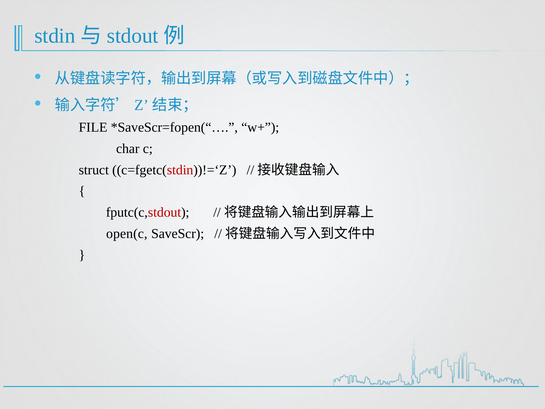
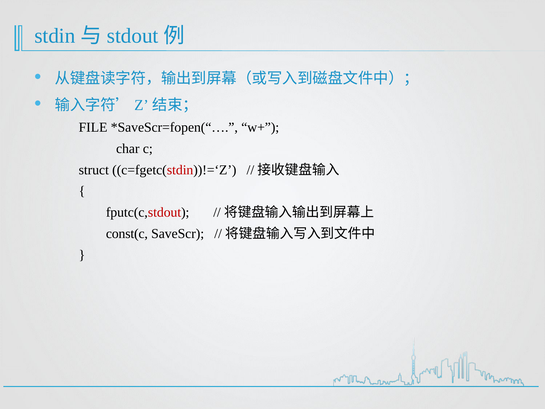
open(c: open(c -> const(c
